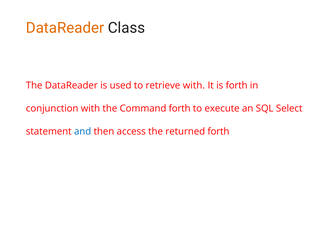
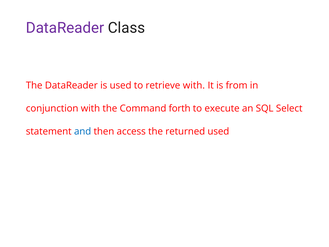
DataReader at (65, 28) colour: orange -> purple
is forth: forth -> from
returned forth: forth -> used
